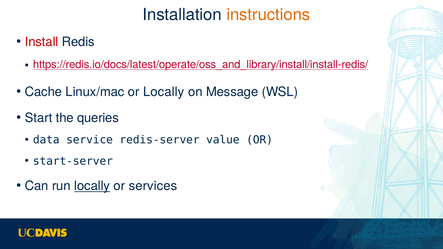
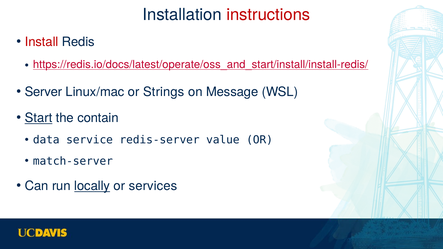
instructions colour: orange -> red
https://redis.io/docs/latest/operate/oss_and_library/install/install-redis/: https://redis.io/docs/latest/operate/oss_and_library/install/install-redis/ -> https://redis.io/docs/latest/operate/oss_and_start/install/install-redis/
Cache: Cache -> Server
or Locally: Locally -> Strings
Start underline: none -> present
queries: queries -> contain
start-server: start-server -> match-server
